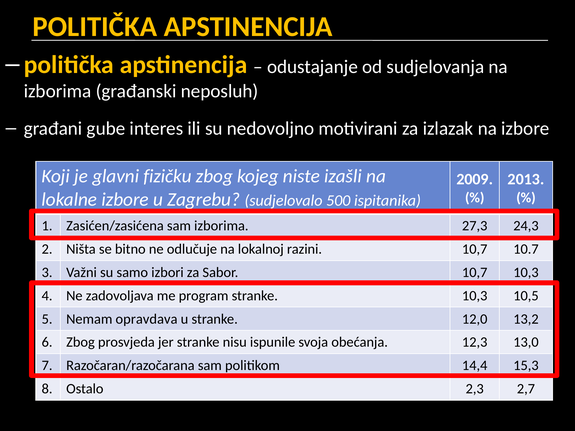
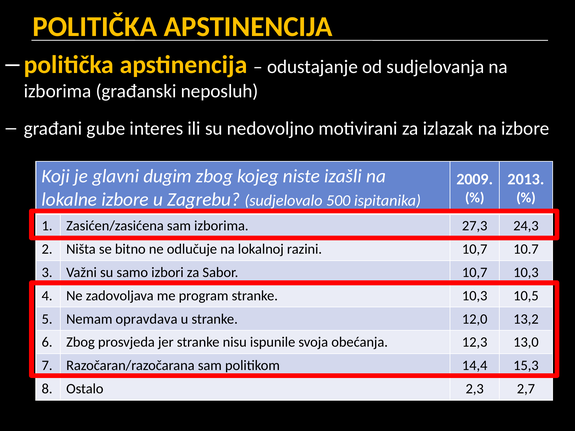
fizičku: fizičku -> dugim
